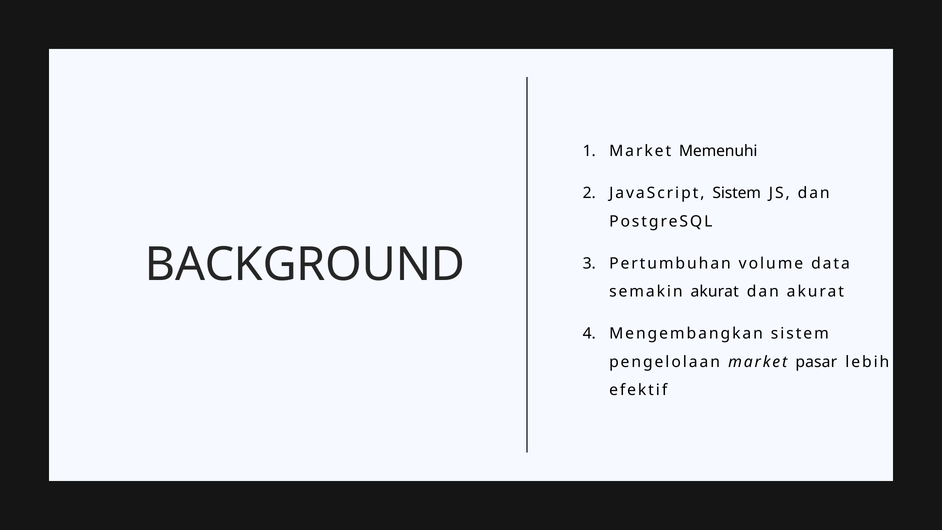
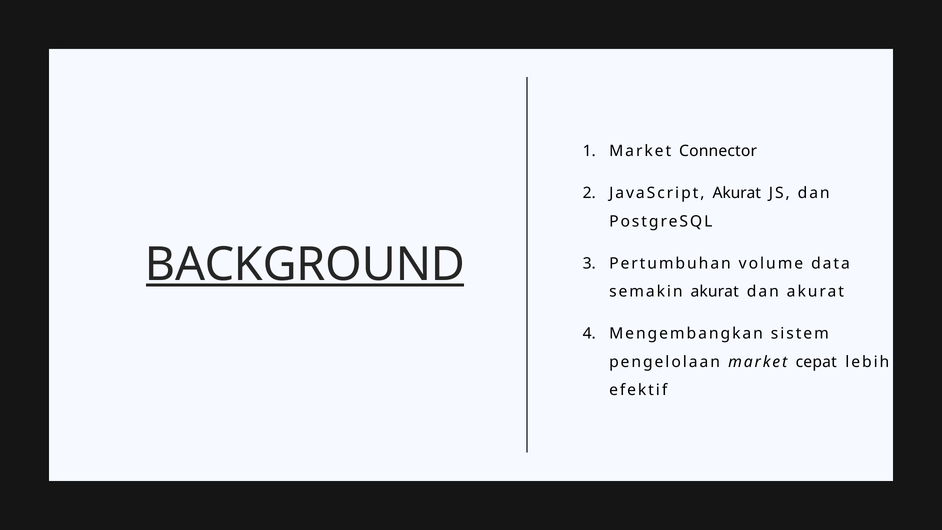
Memenuhi: Memenuhi -> Connector
JavaScript Sistem: Sistem -> Akurat
BACKGROUND underline: none -> present
pasar: pasar -> cepat
